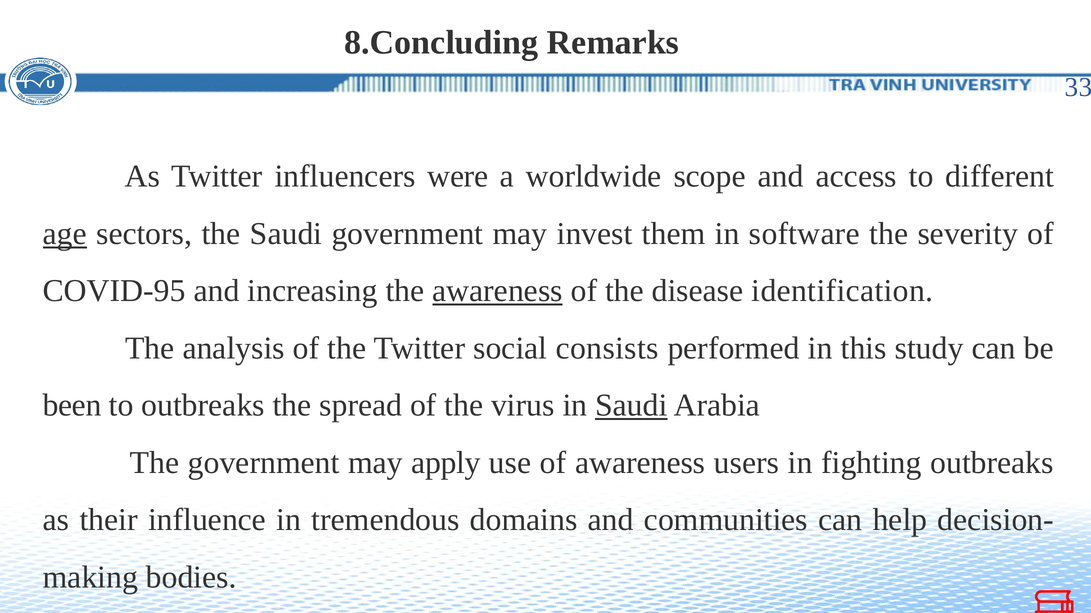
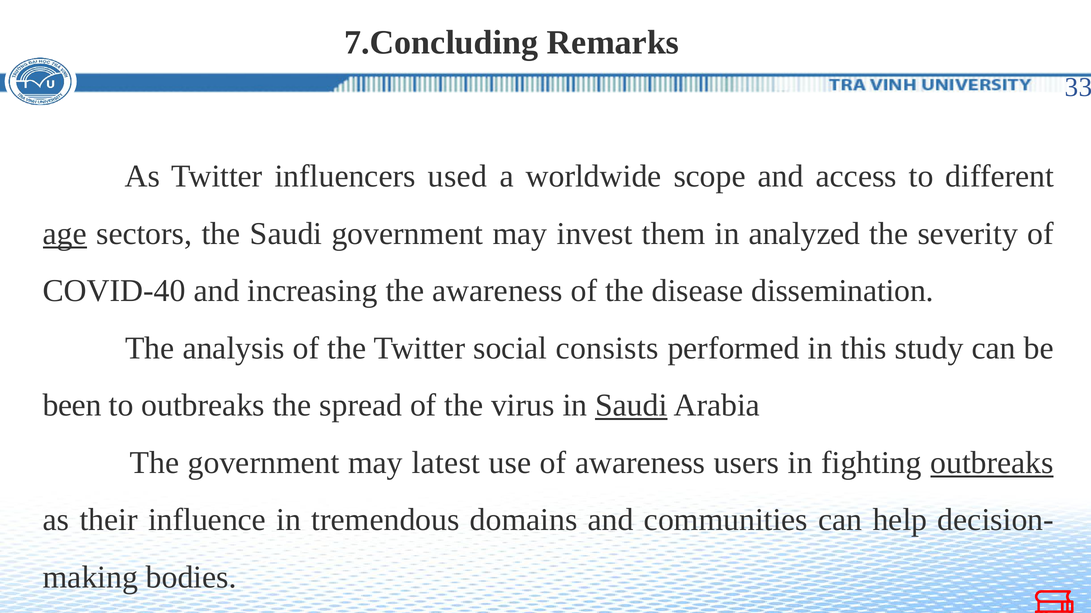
8.Concluding: 8.Concluding -> 7.Concluding
were: were -> used
software: software -> analyzed
COVID-95: COVID-95 -> COVID-40
awareness at (498, 291) underline: present -> none
identification: identification -> dissemination
apply: apply -> latest
outbreaks at (992, 463) underline: none -> present
